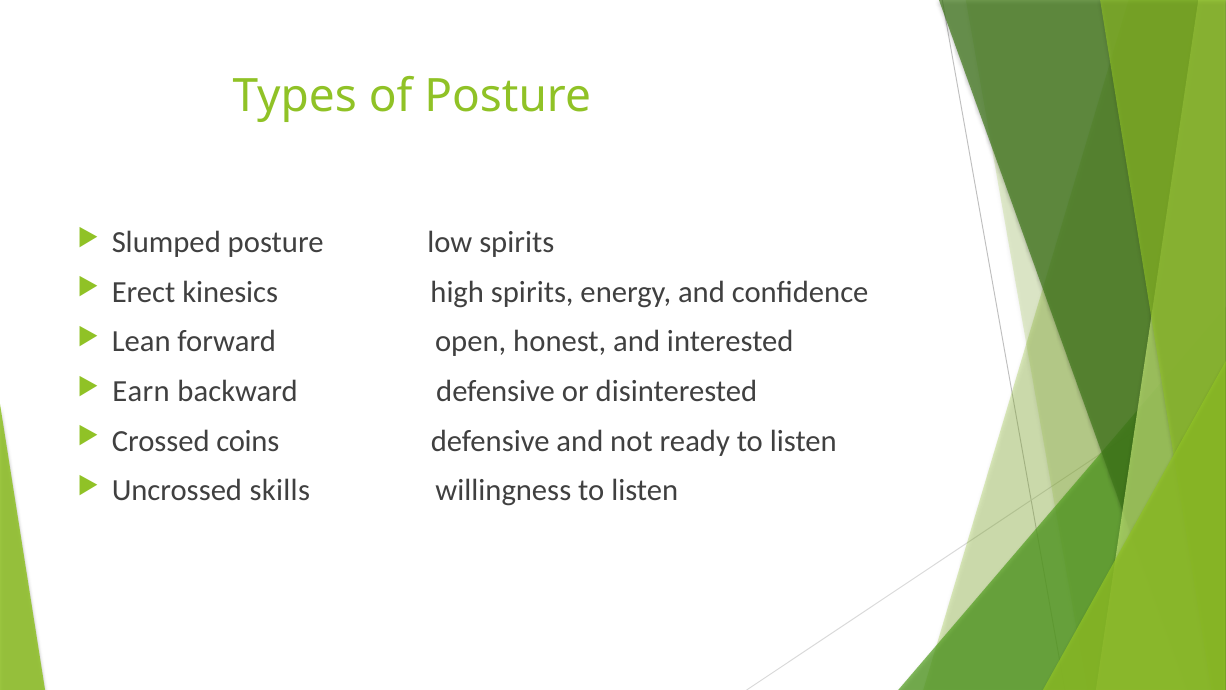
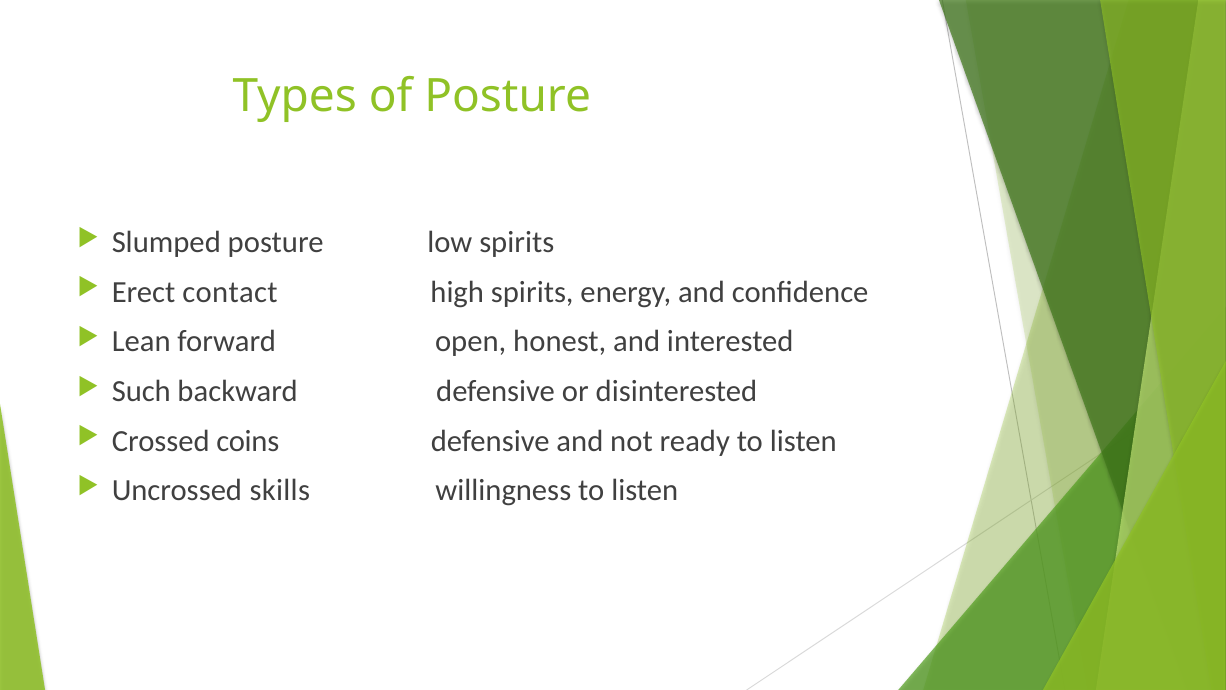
kinesics: kinesics -> contact
Earn: Earn -> Such
